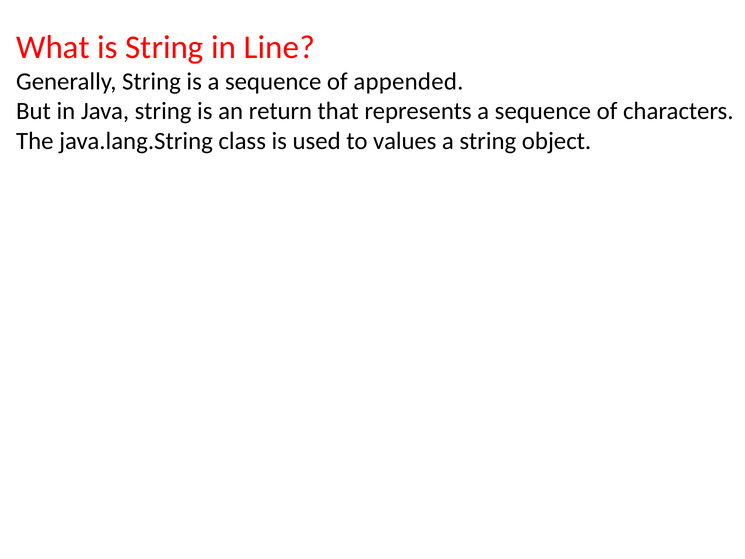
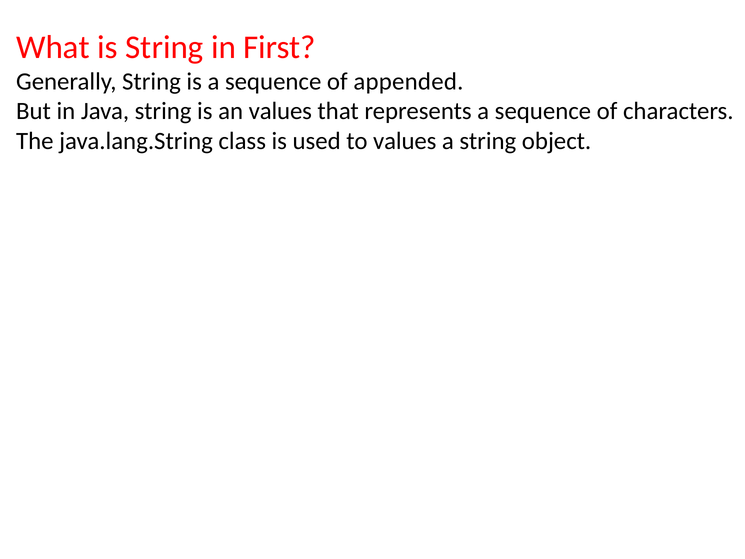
Line: Line -> First
an return: return -> values
